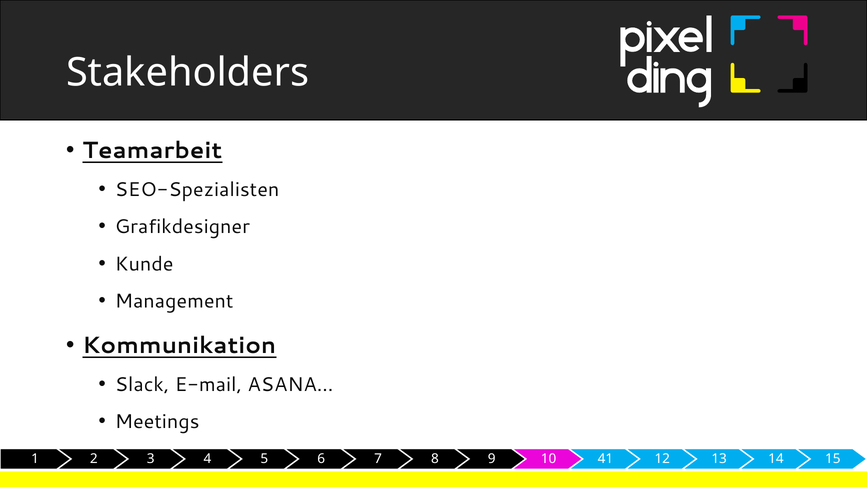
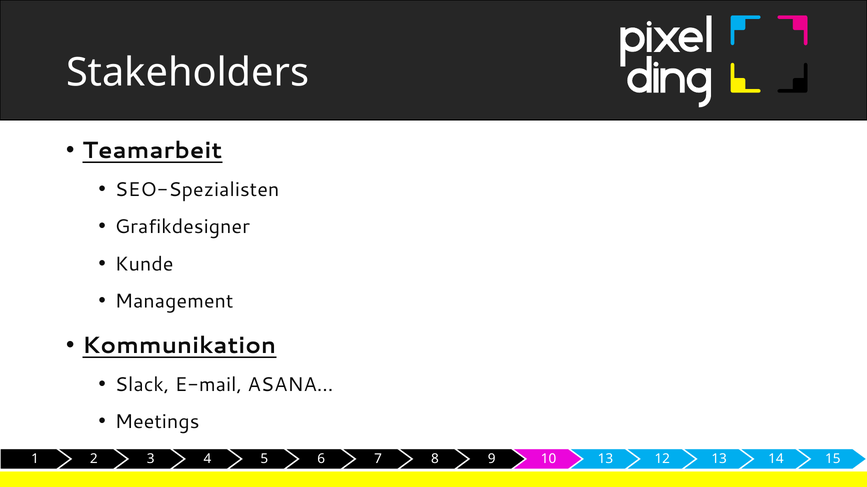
10 41: 41 -> 13
